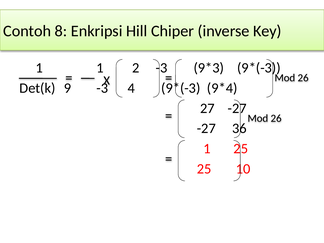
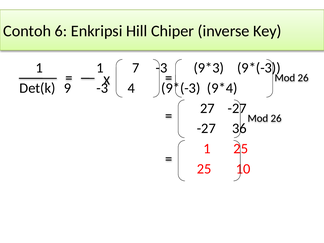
8: 8 -> 6
2: 2 -> 7
